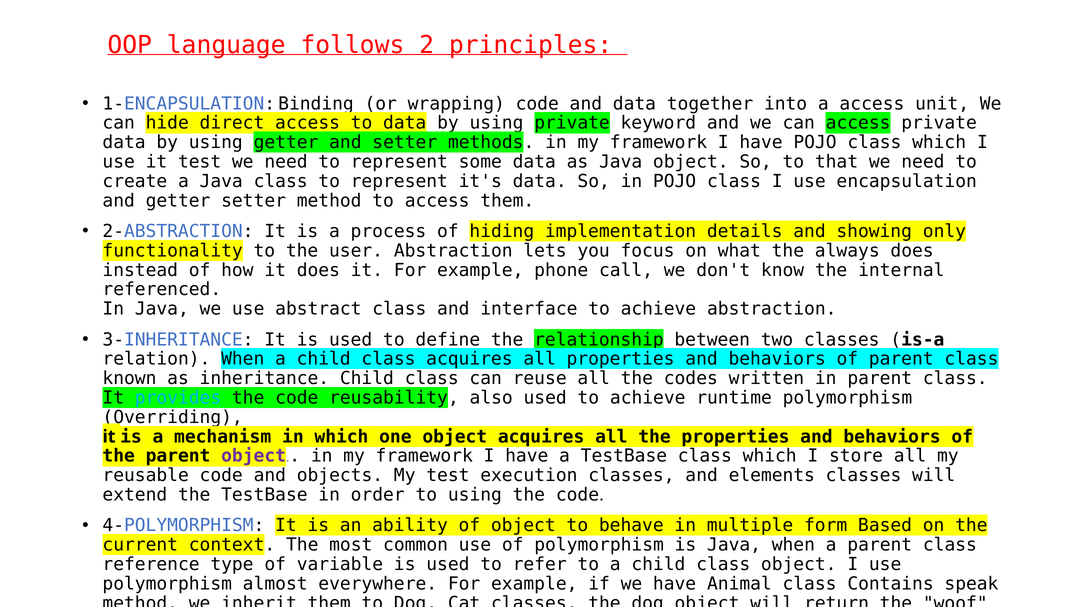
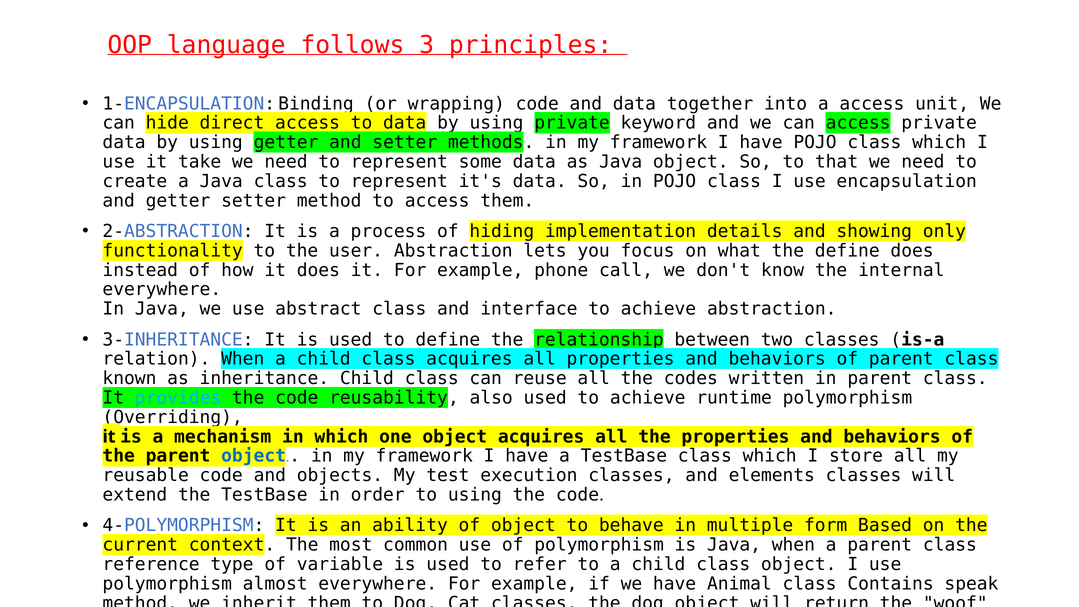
2: 2 -> 3
it test: test -> take
the always: always -> define
referenced at (162, 290): referenced -> everywhere
object at (254, 456) colour: purple -> blue
